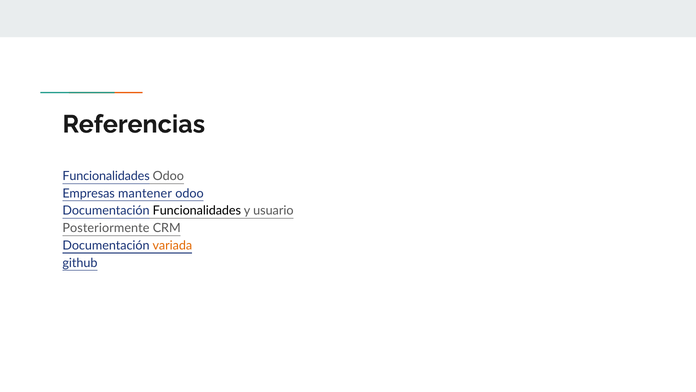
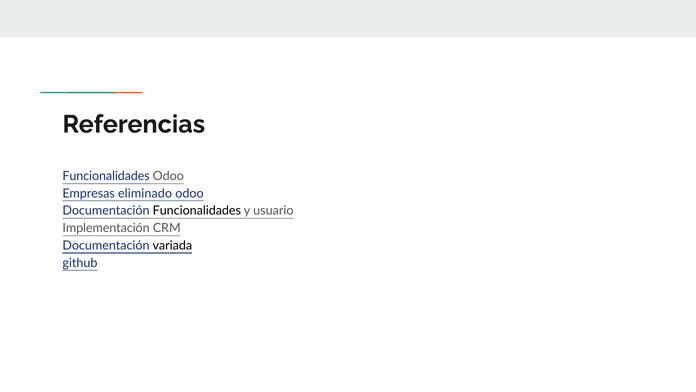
mantener: mantener -> eliminado
Posteriormente: Posteriormente -> Implementación
variada colour: orange -> black
